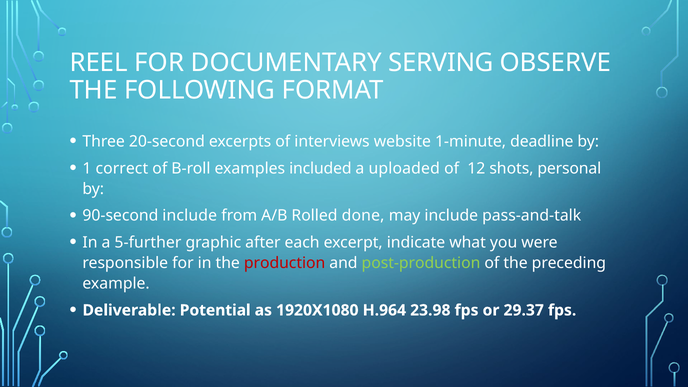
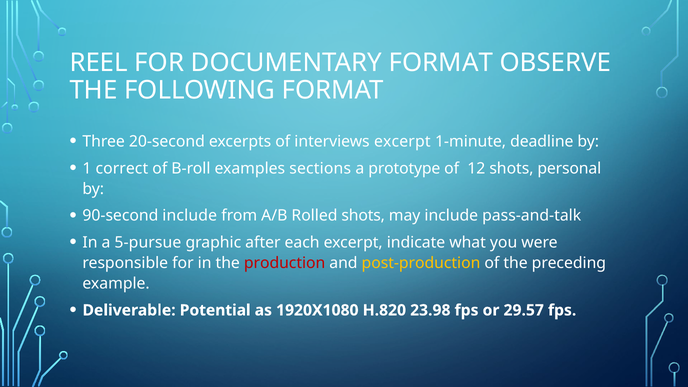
DOCUMENTARY SERVING: SERVING -> FORMAT
interviews website: website -> excerpt
included: included -> sections
uploaded: uploaded -> prototype
Rolled done: done -> shots
5-further: 5-further -> 5-pursue
post-production colour: light green -> yellow
H.964: H.964 -> H.820
29.37: 29.37 -> 29.57
